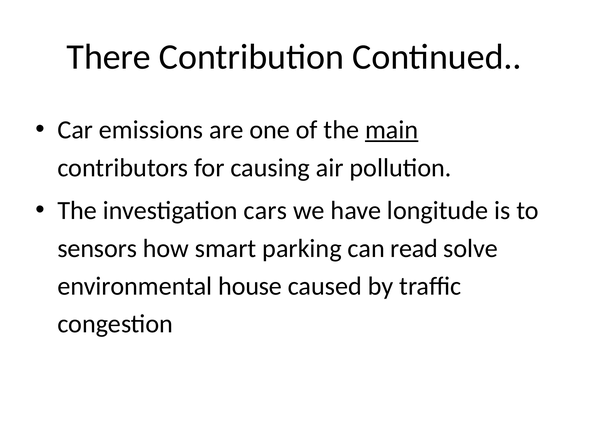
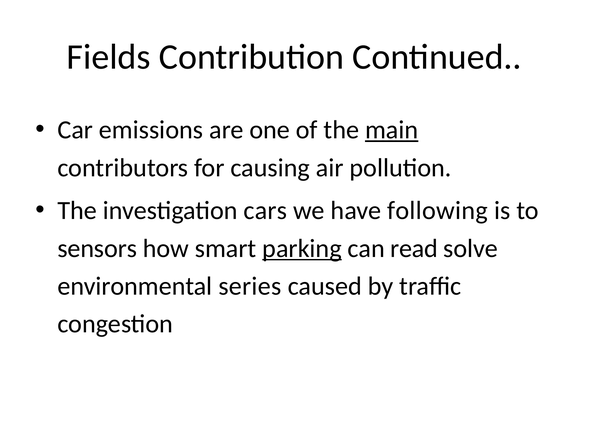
There: There -> Fields
longitude: longitude -> following
parking underline: none -> present
house: house -> series
